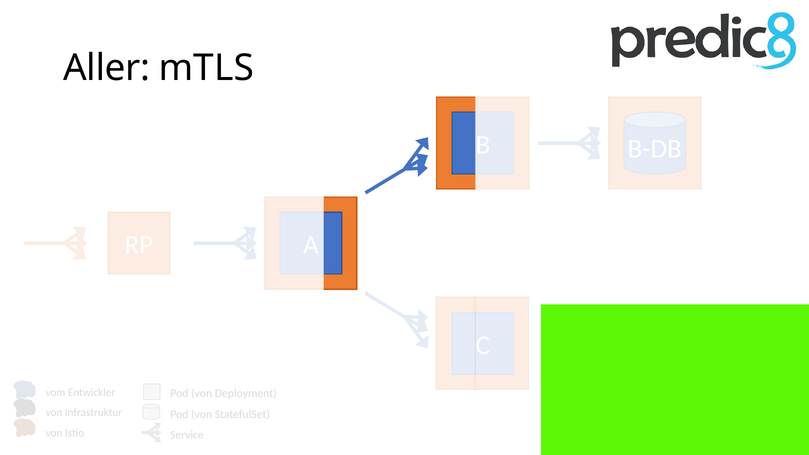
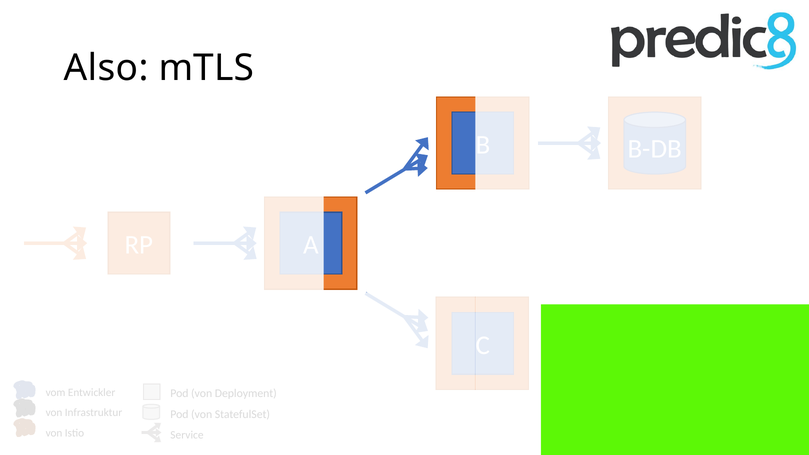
Aller: Aller -> Also
